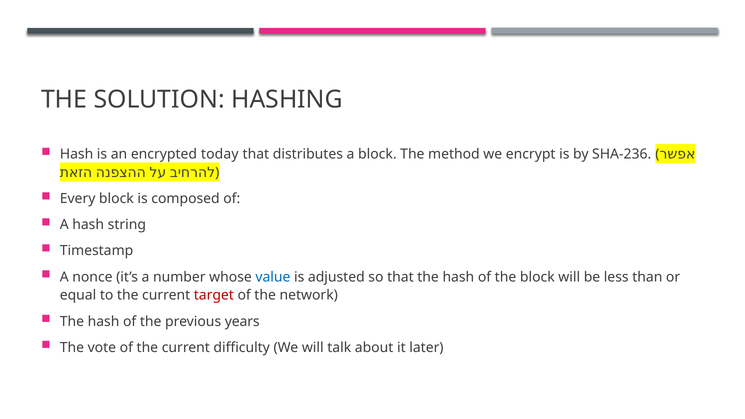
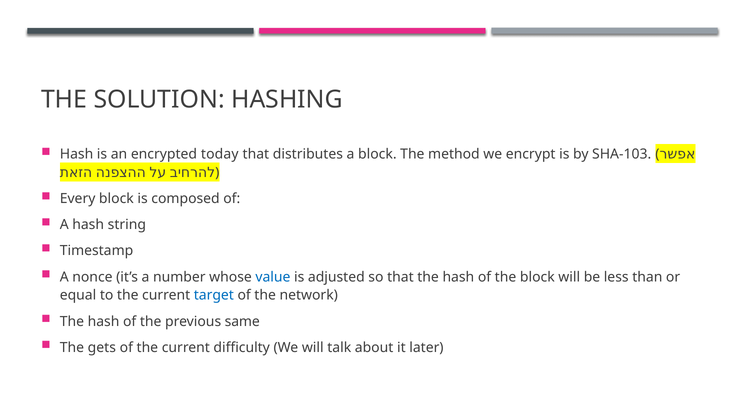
SHA-236: SHA-236 -> SHA-103
target colour: red -> blue
years: years -> same
vote: vote -> gets
